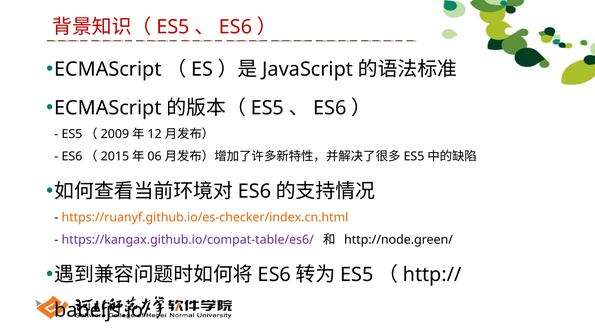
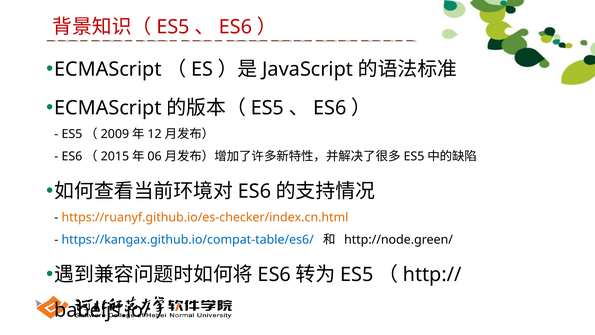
https://kangax.github.io/compat-table/es6/ colour: purple -> blue
